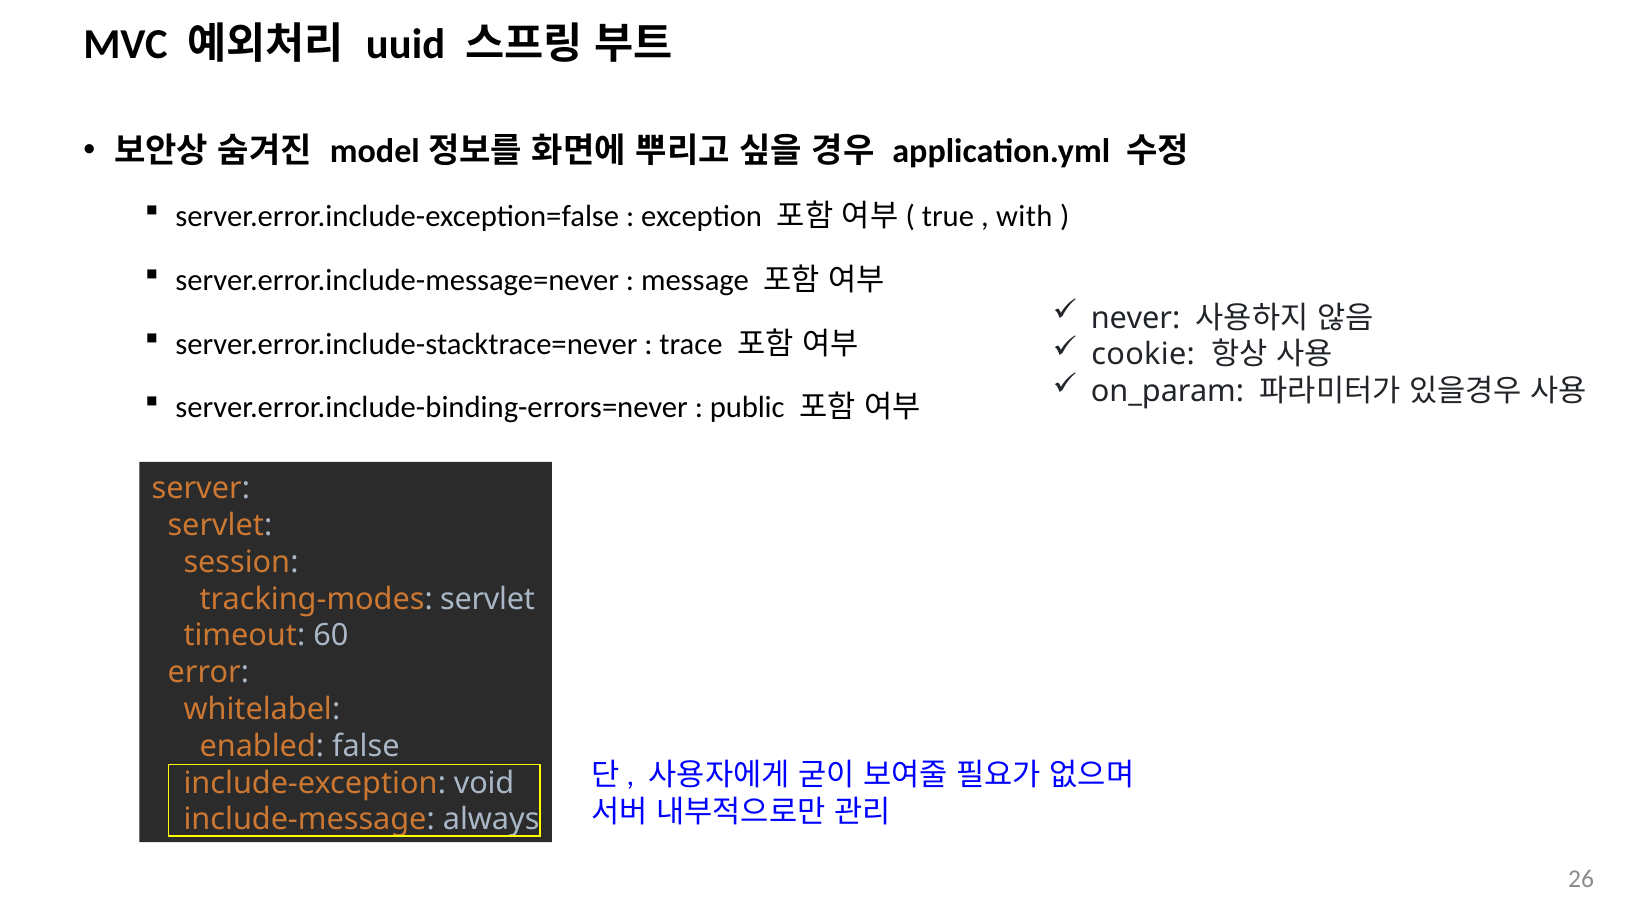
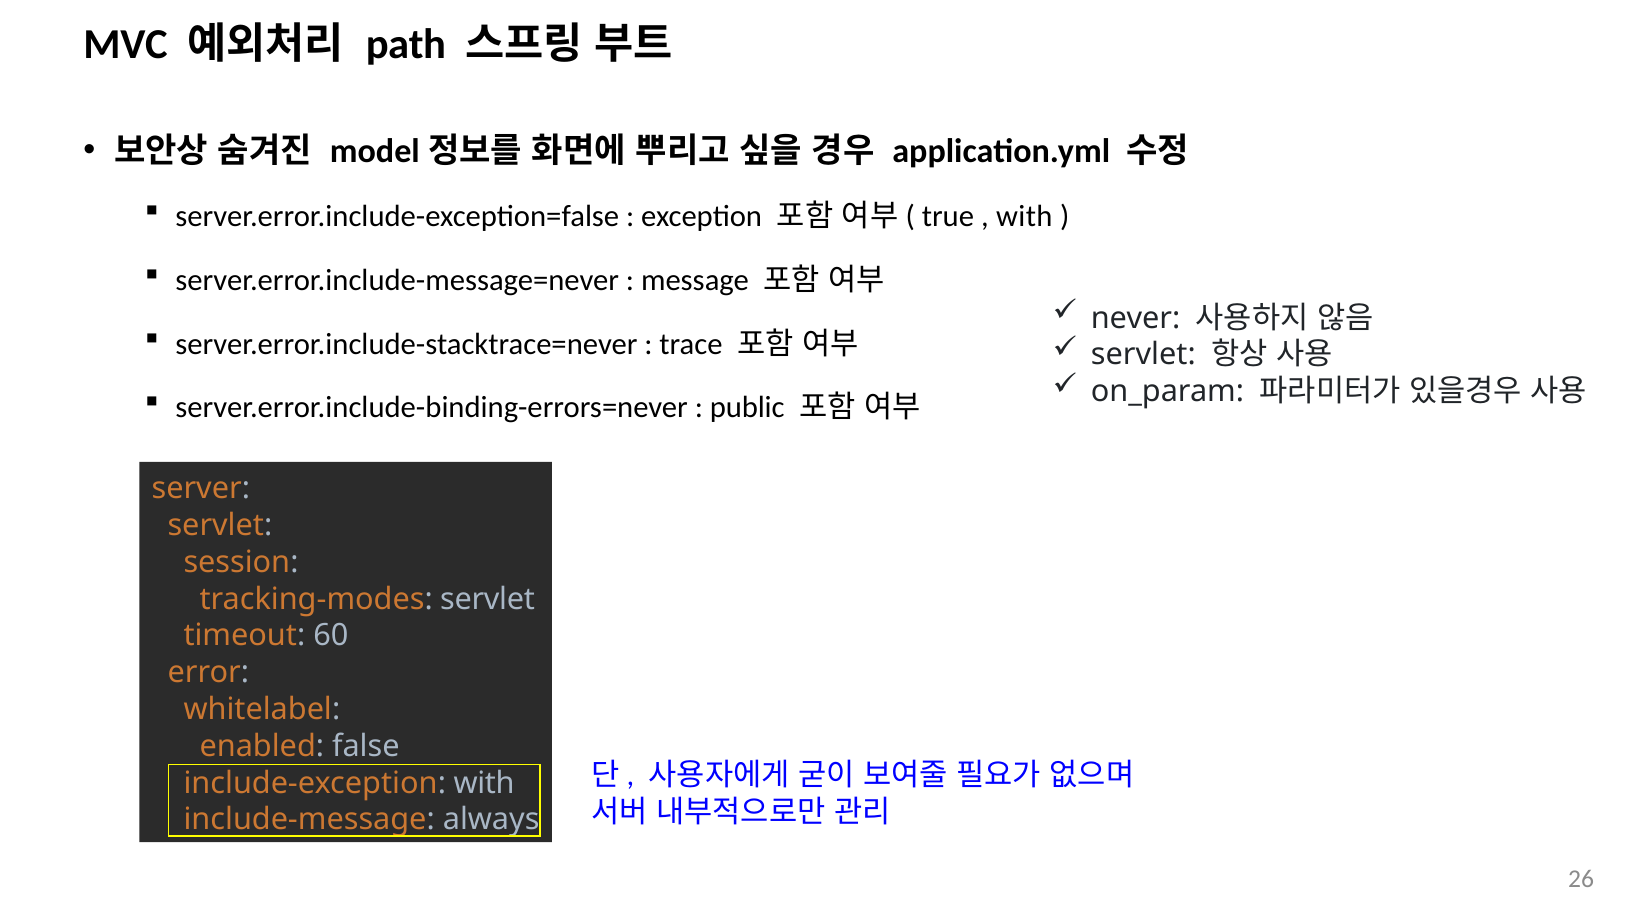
uuid: uuid -> path
cookie at (1143, 355): cookie -> servlet
include-exception void: void -> with
